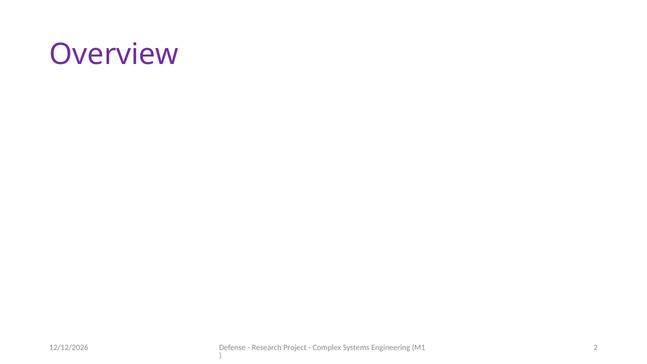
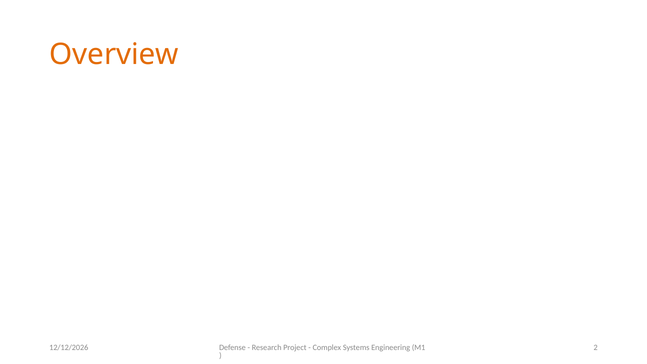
Overview colour: purple -> orange
